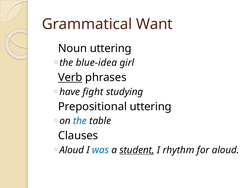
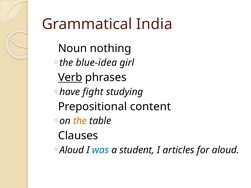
Want: Want -> India
Noun uttering: uttering -> nothing
Prepositional uttering: uttering -> content
the at (80, 121) colour: blue -> orange
student underline: present -> none
rhythm: rhythm -> articles
